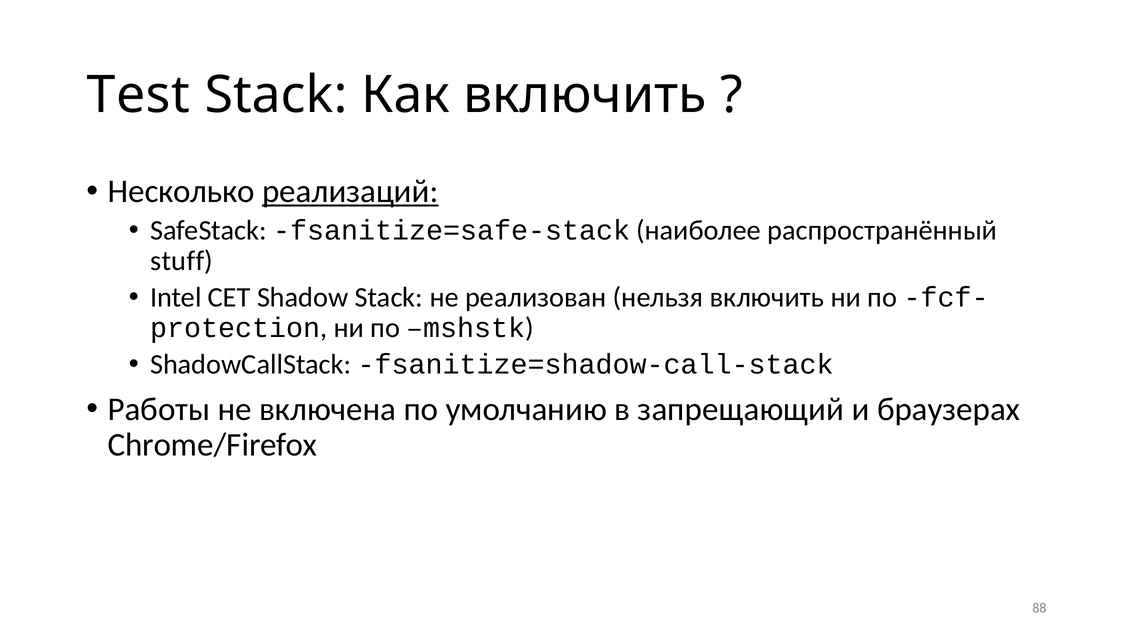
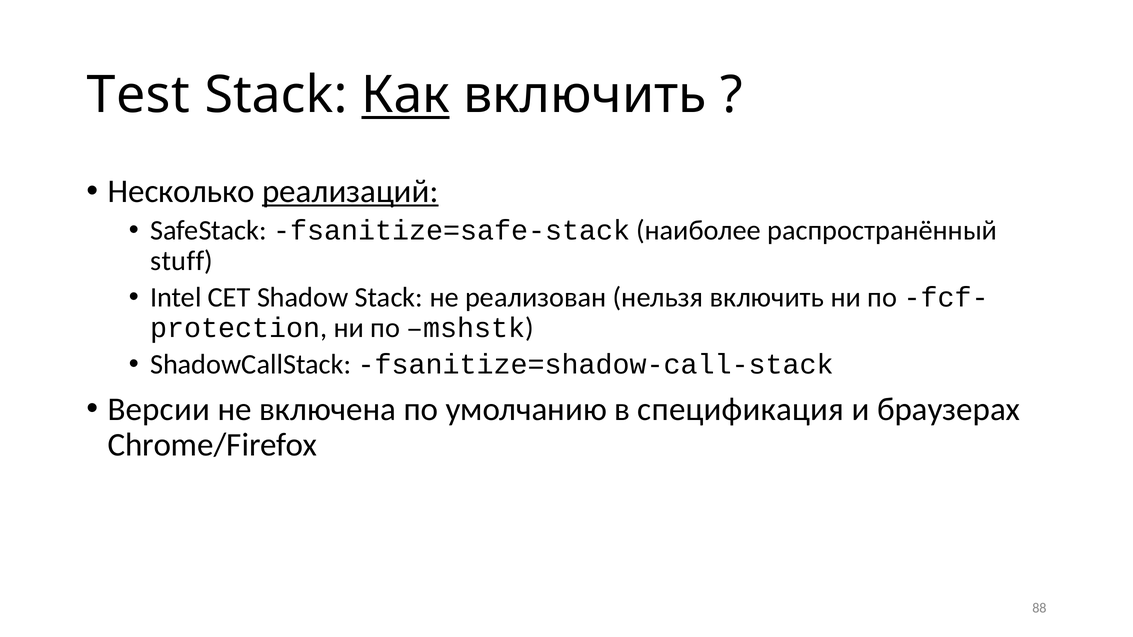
Как underline: none -> present
Работы: Работы -> Версии
запрещающий: запрещающий -> спецификация
